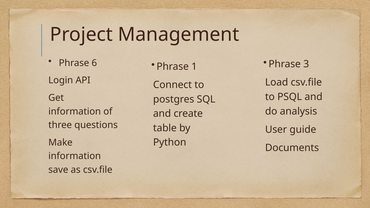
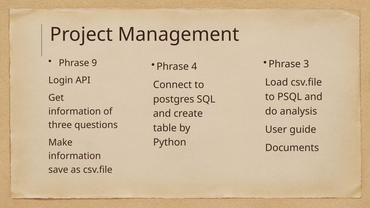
6: 6 -> 9
1: 1 -> 4
